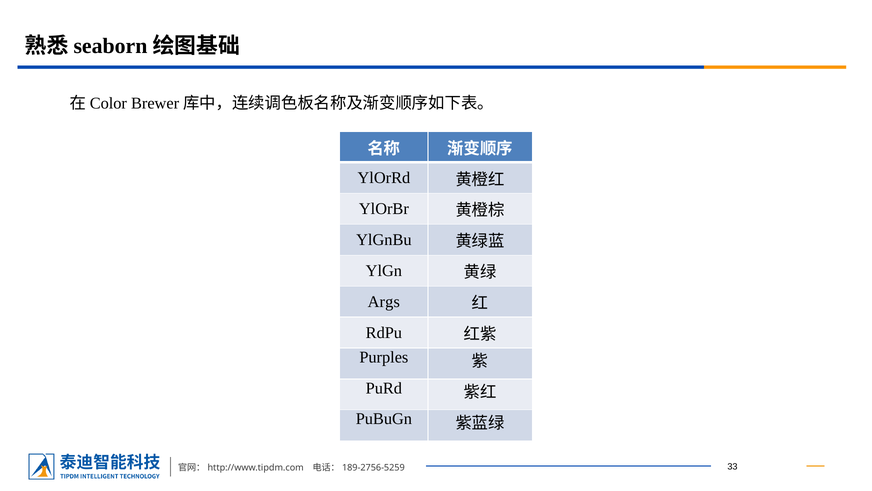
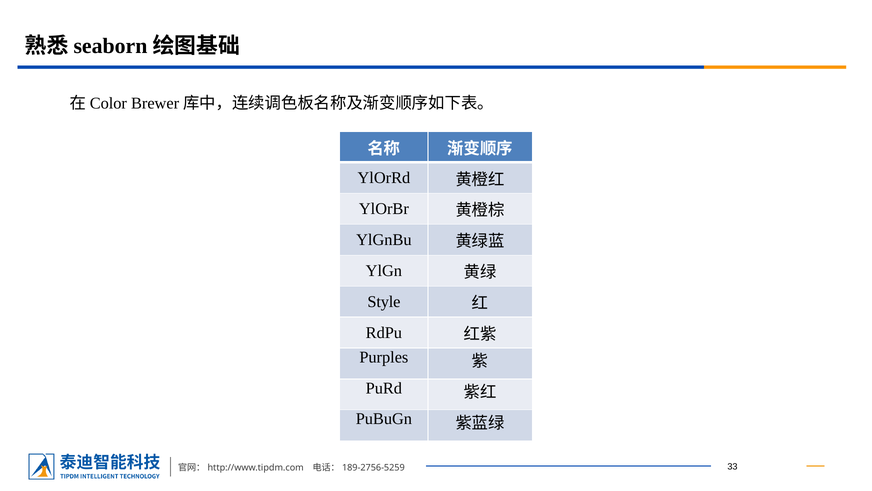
Args: Args -> Style
